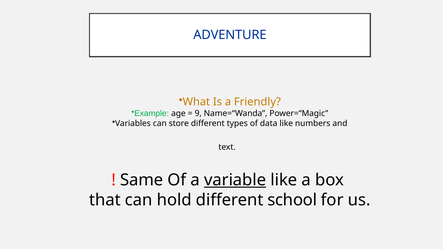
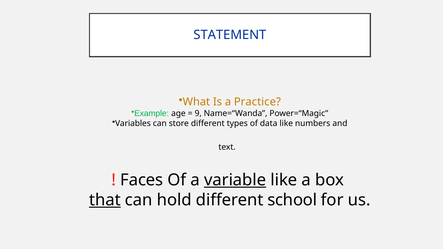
ADVENTURE: ADVENTURE -> STATEMENT
Friendly: Friendly -> Practice
Same: Same -> Faces
that underline: none -> present
